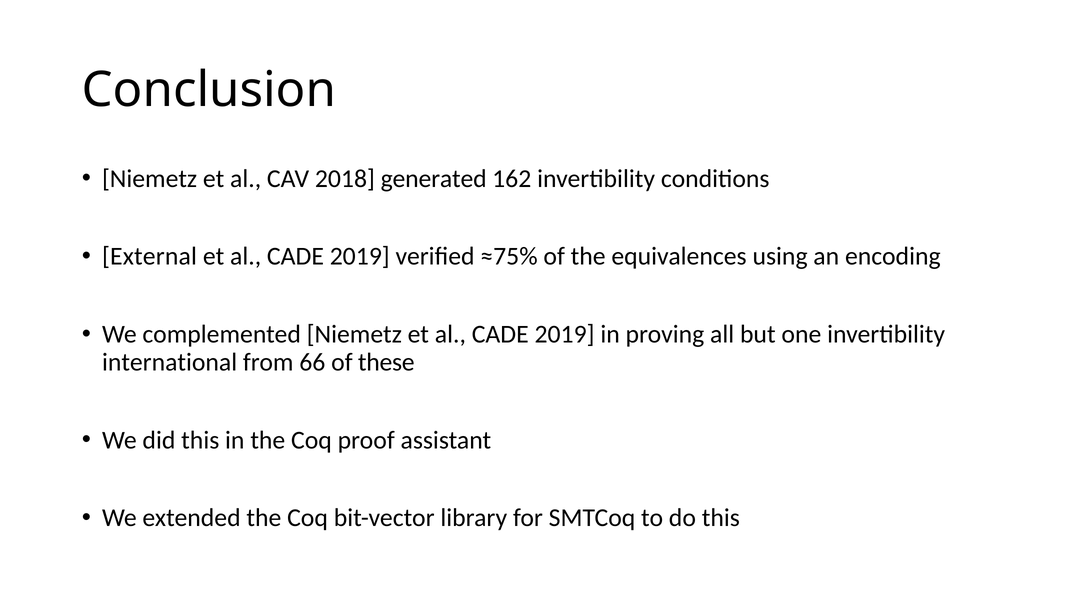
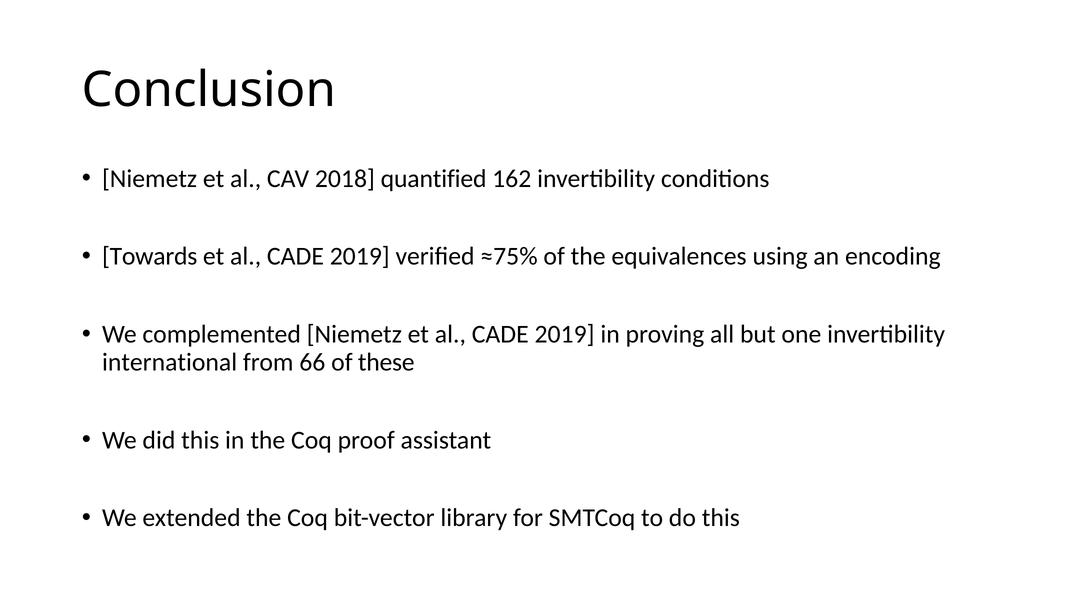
generated: generated -> quantified
External: External -> Towards
